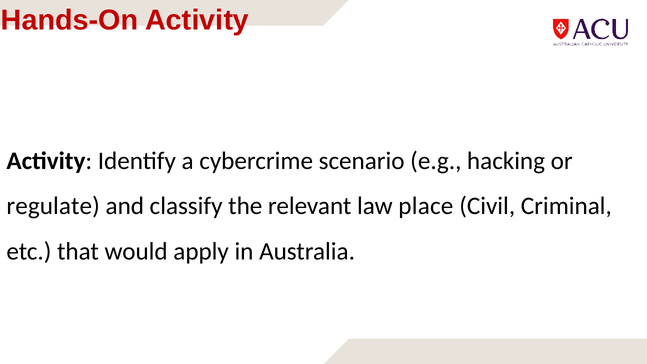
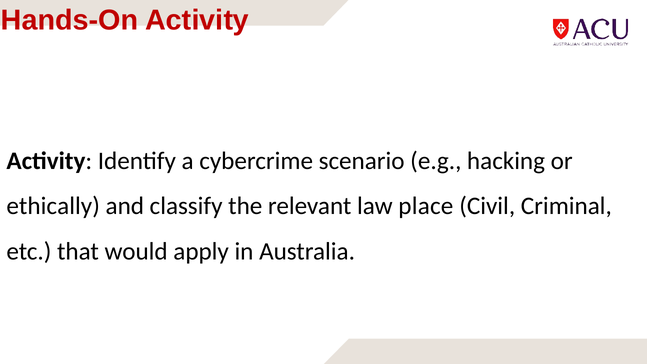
regulate: regulate -> ethically
